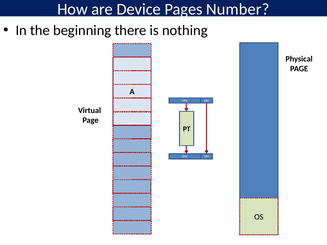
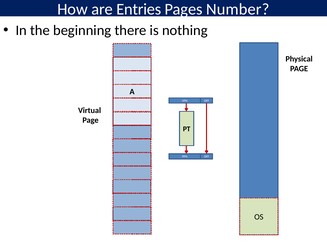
Device: Device -> Entries
